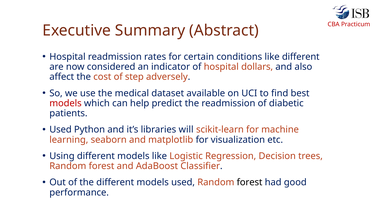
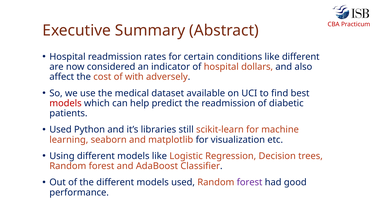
step: step -> with
will: will -> still
forest at (250, 182) colour: black -> purple
